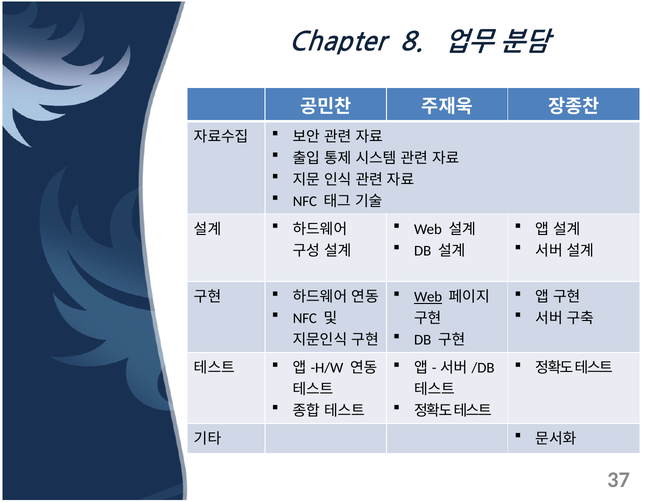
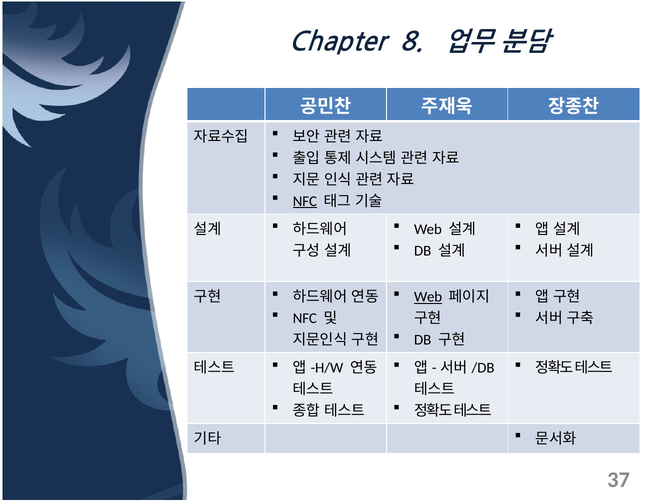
NFC at (305, 201) underline: none -> present
